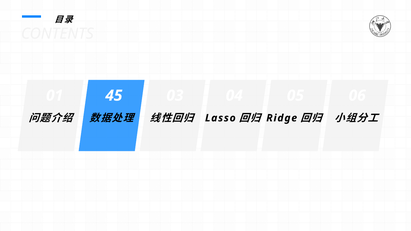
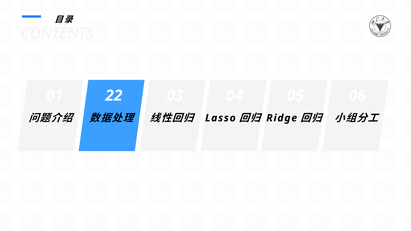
45: 45 -> 22
